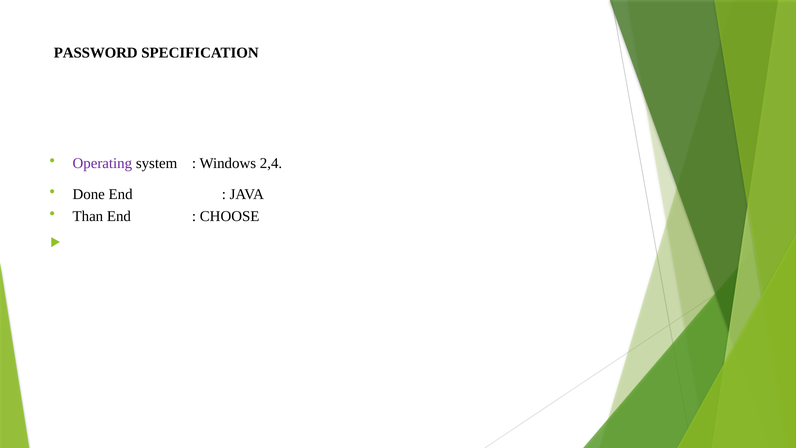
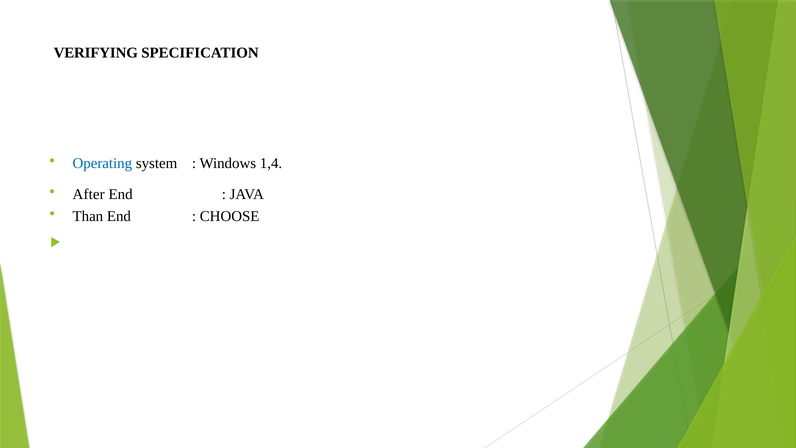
PASSWORD: PASSWORD -> VERIFYING
Operating colour: purple -> blue
2,4: 2,4 -> 1,4
Done: Done -> After
